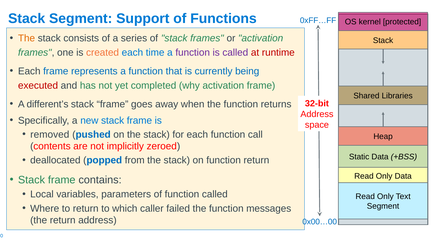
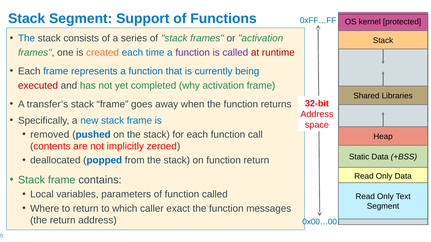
The at (27, 38) colour: orange -> blue
different’s: different’s -> transfer’s
failed: failed -> exact
